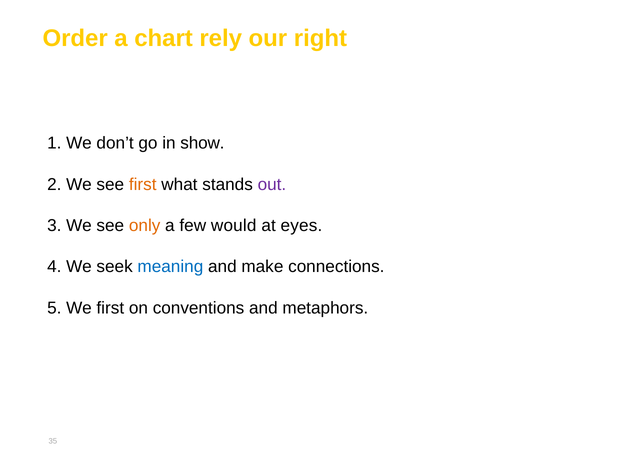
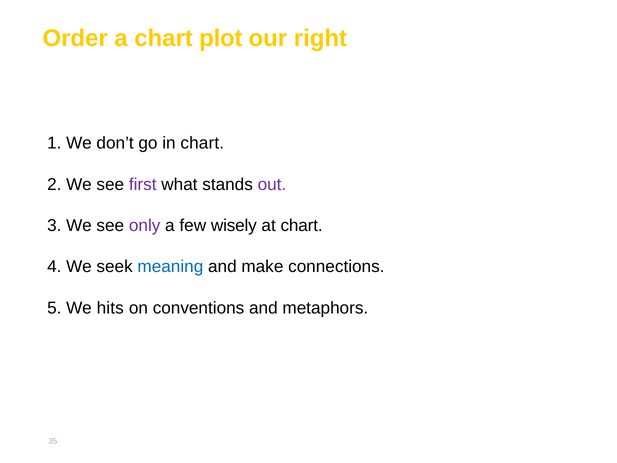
rely: rely -> plot
in show: show -> chart
first at (143, 184) colour: orange -> purple
only colour: orange -> purple
would: would -> wisely
at eyes: eyes -> chart
We first: first -> hits
